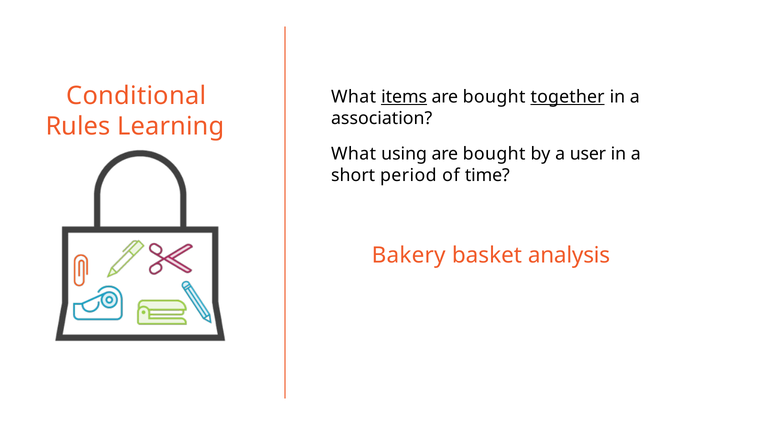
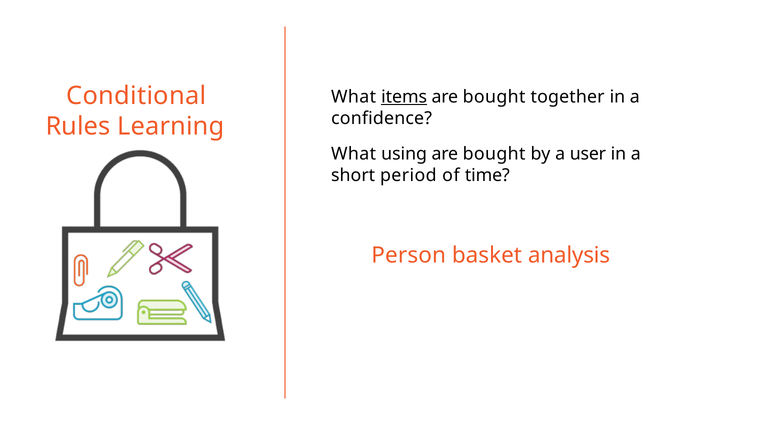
together underline: present -> none
association: association -> confidence
Bakery: Bakery -> Person
